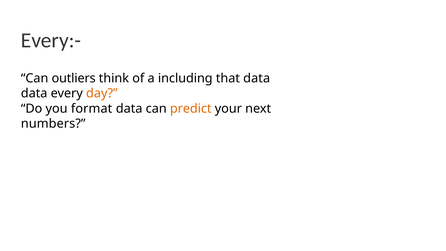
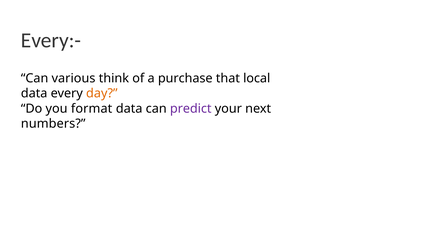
outliers: outliers -> various
including: including -> purchase
that data: data -> local
predict colour: orange -> purple
